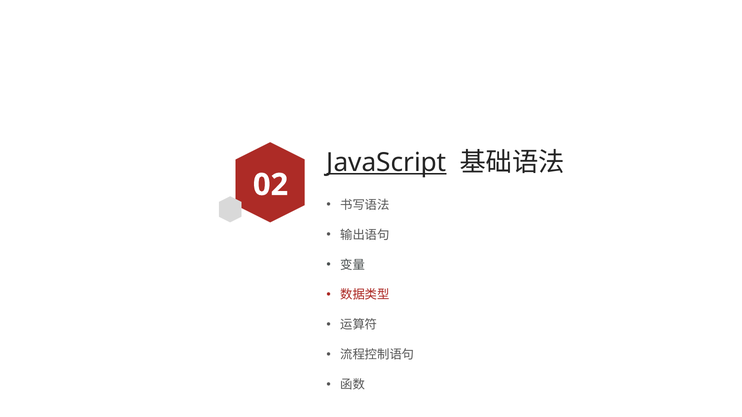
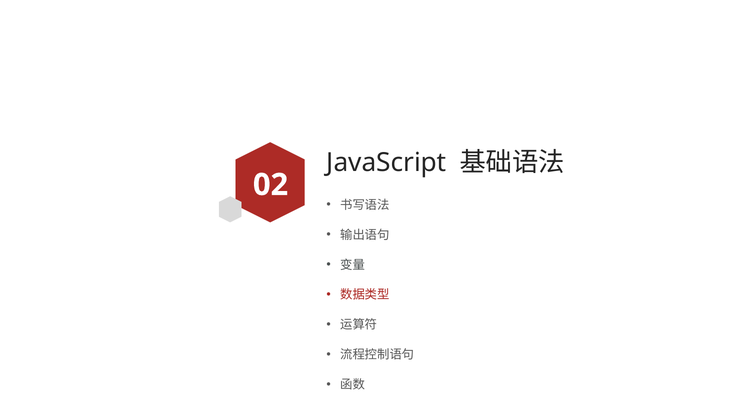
JavaScript underline: present -> none
